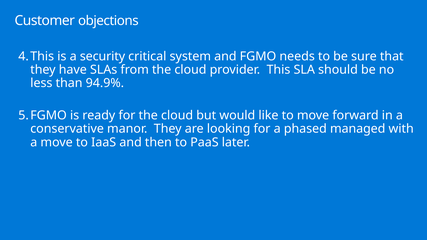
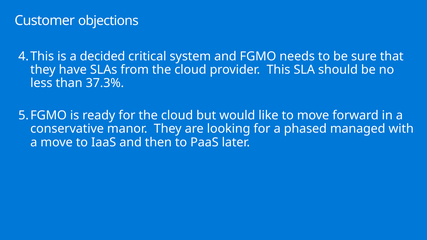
security: security -> decided
94.9%: 94.9% -> 37.3%
